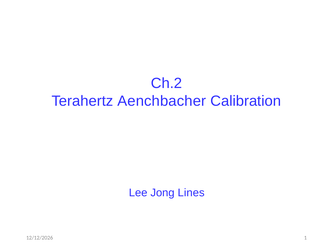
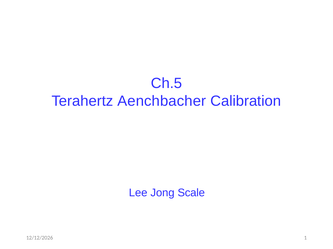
Ch.2: Ch.2 -> Ch.5
Lines: Lines -> Scale
